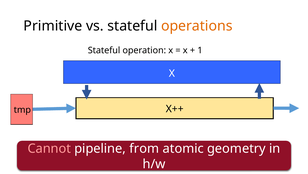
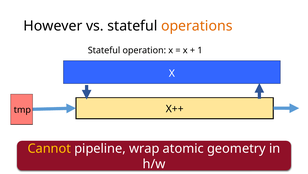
Primitive: Primitive -> However
Cannot colour: pink -> yellow
from: from -> wrap
